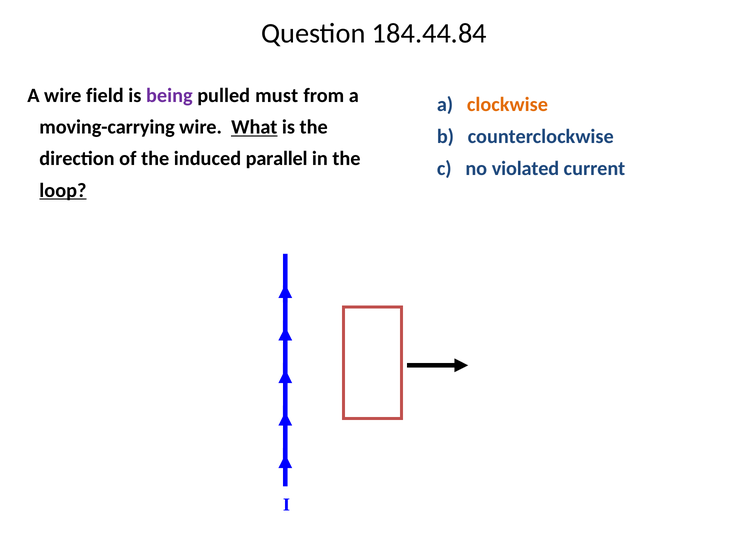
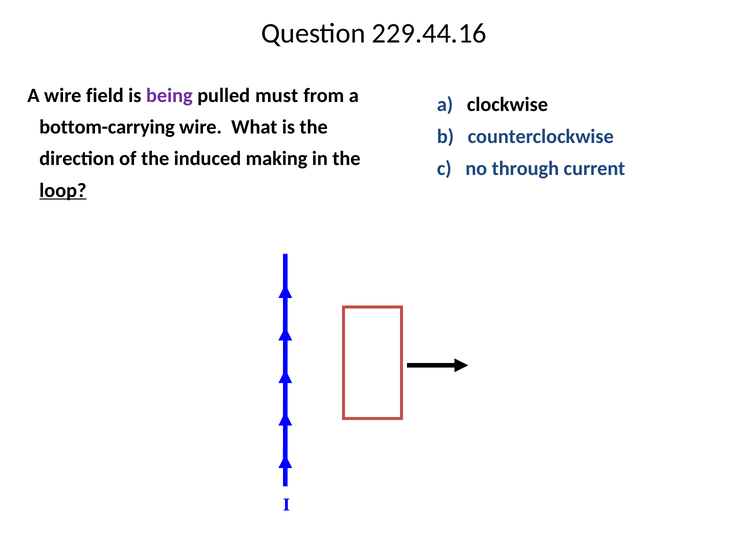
184.44.84: 184.44.84 -> 229.44.16
clockwise colour: orange -> black
moving-carrying: moving-carrying -> bottom-carrying
What underline: present -> none
parallel: parallel -> making
violated: violated -> through
